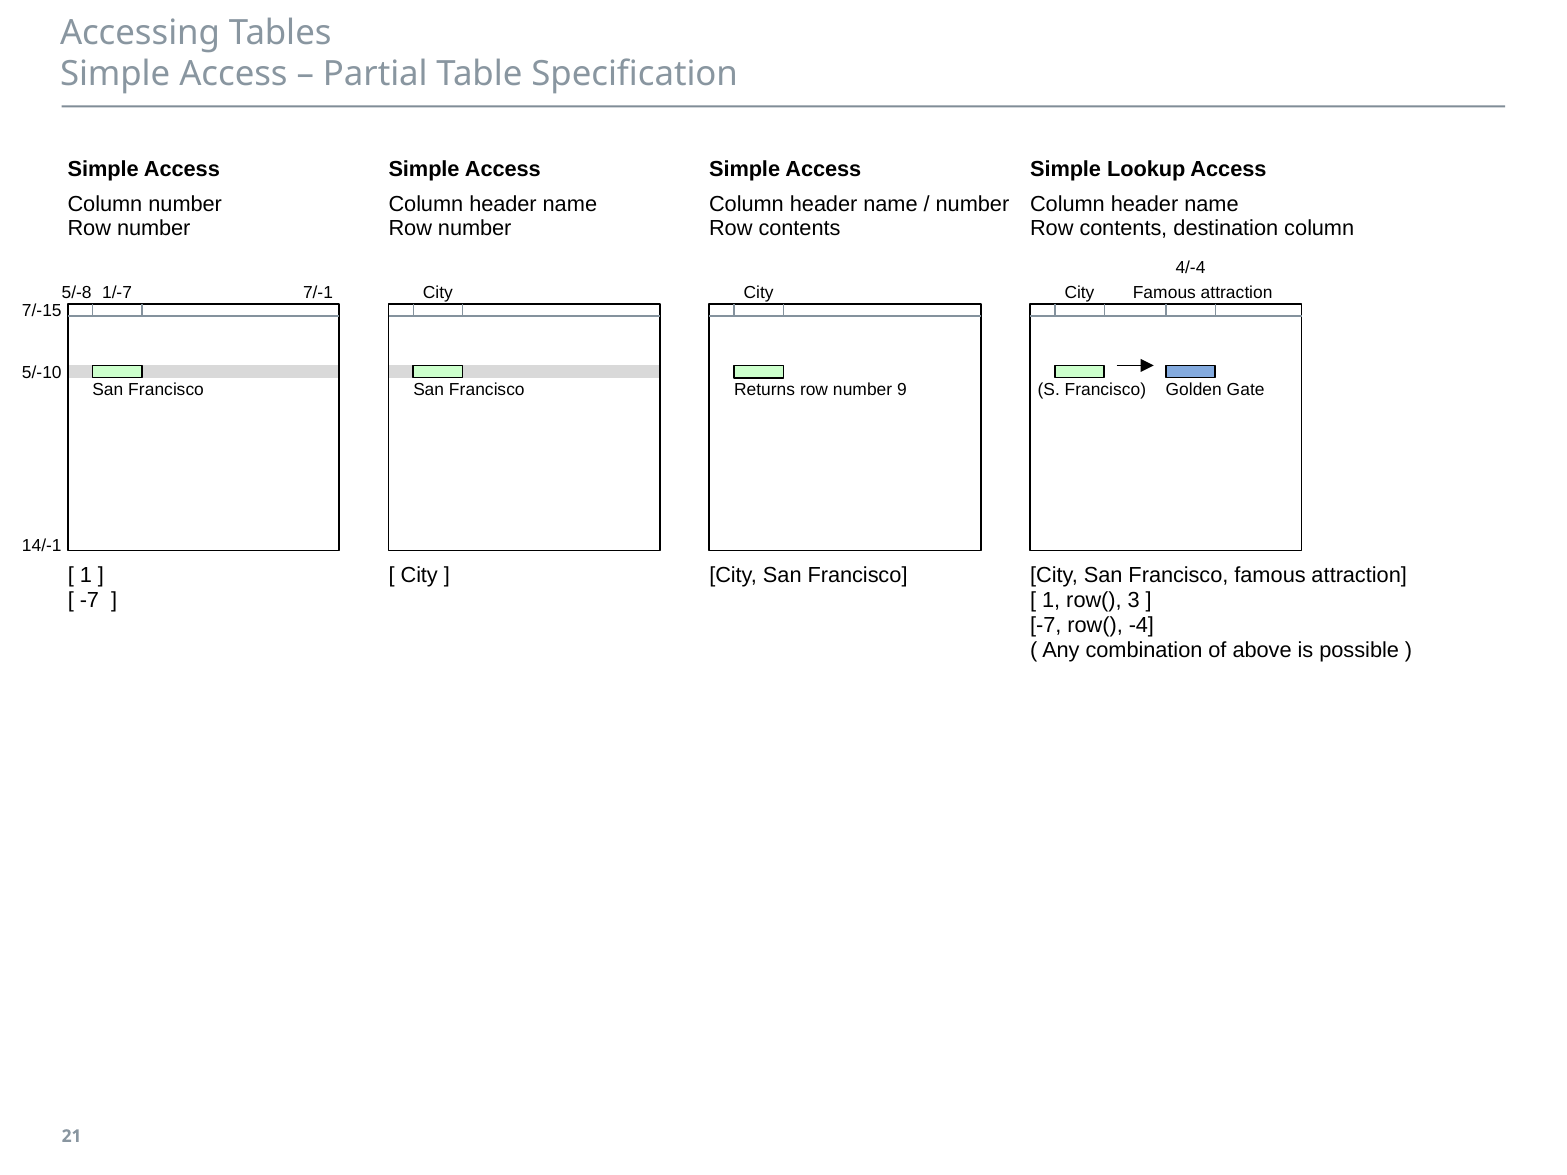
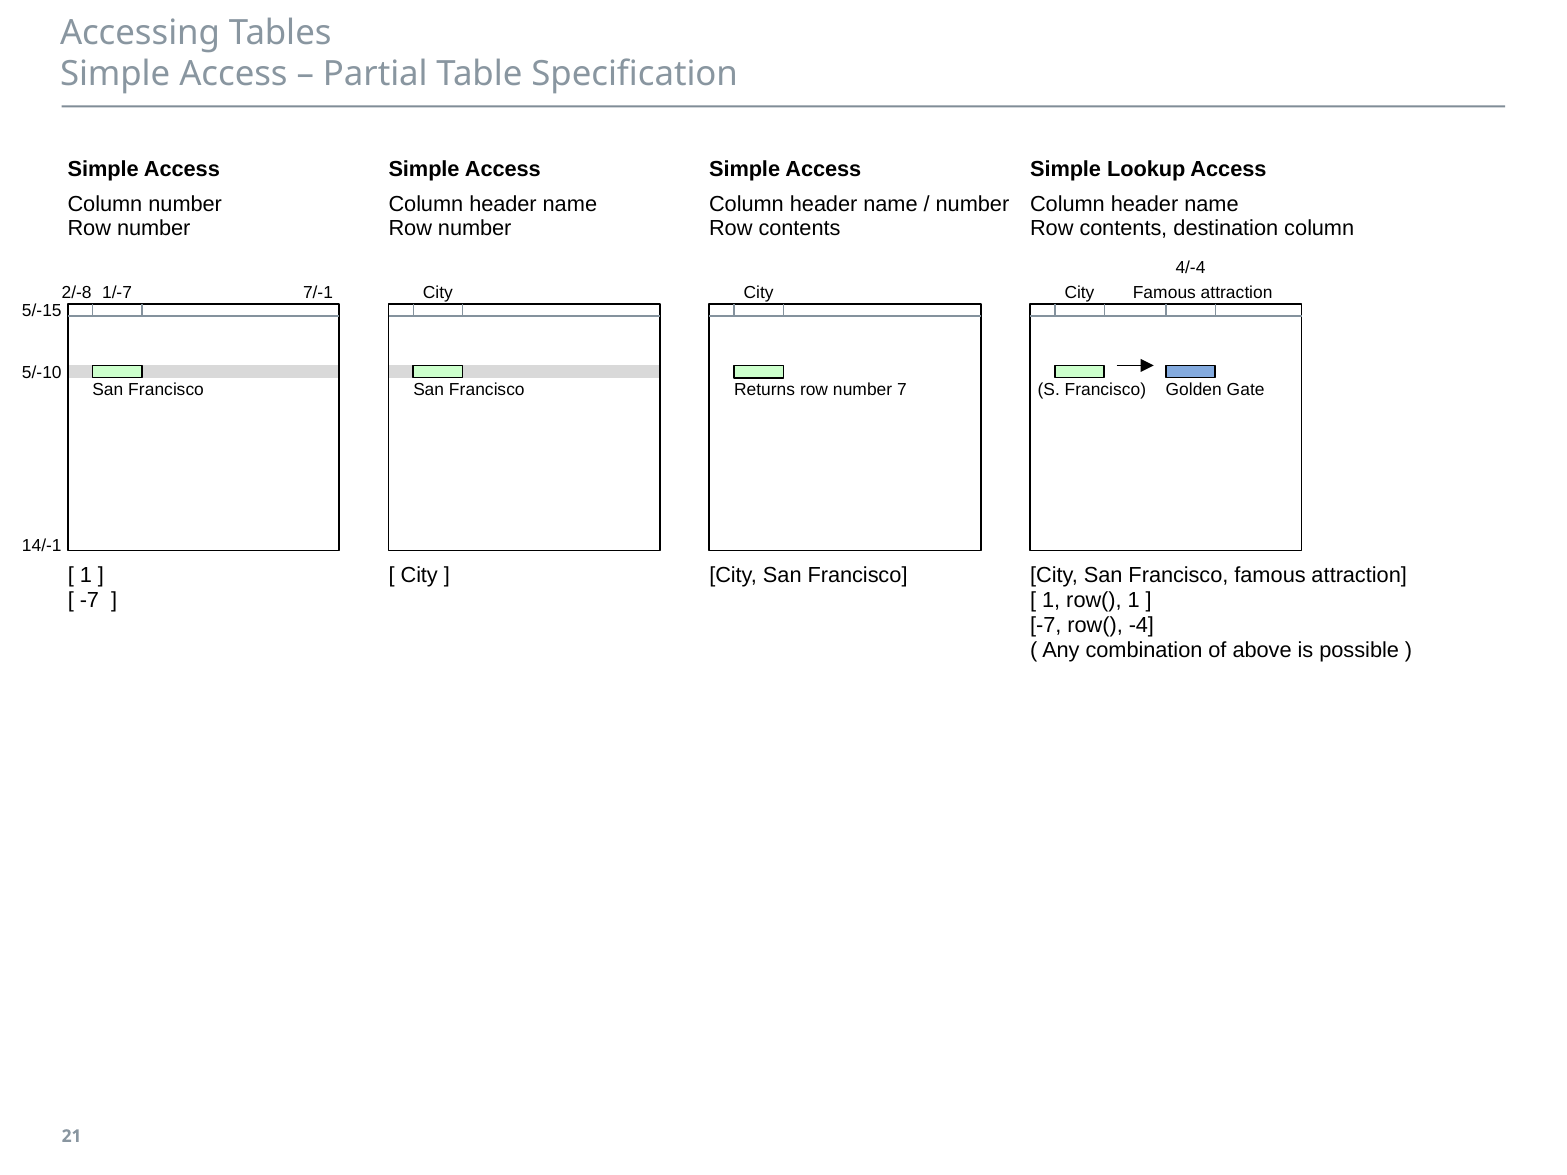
5/-8: 5/-8 -> 2/-8
7/-15: 7/-15 -> 5/-15
9: 9 -> 7
row( 3: 3 -> 1
